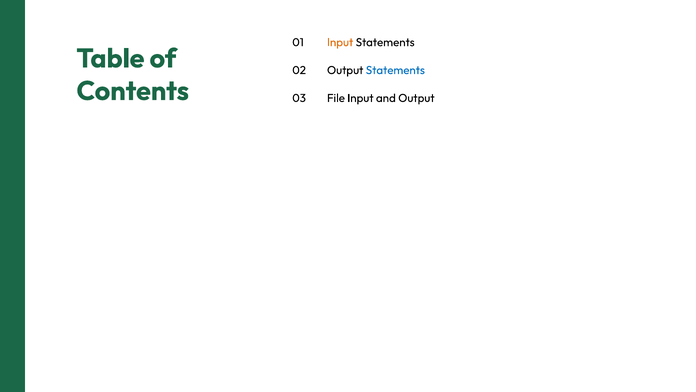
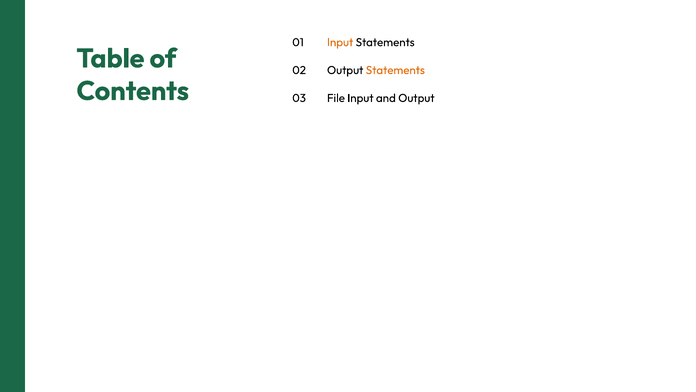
Statements at (395, 70) colour: blue -> orange
